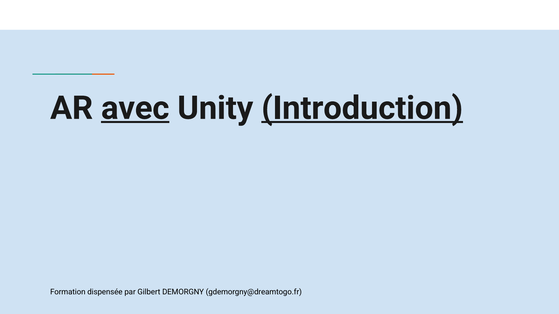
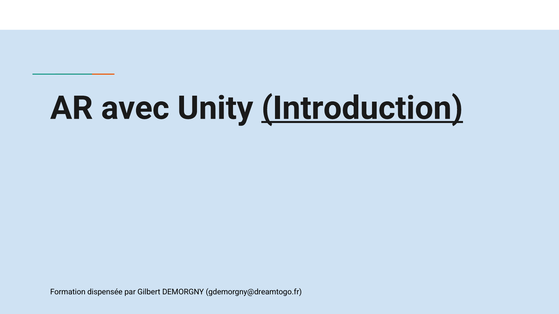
avec underline: present -> none
